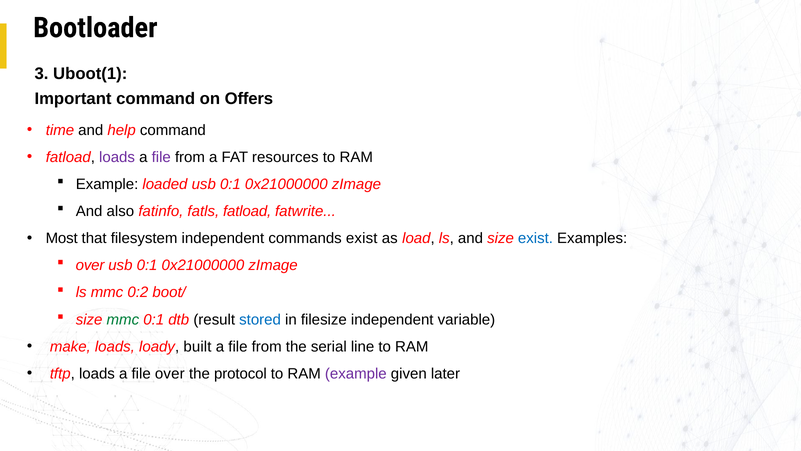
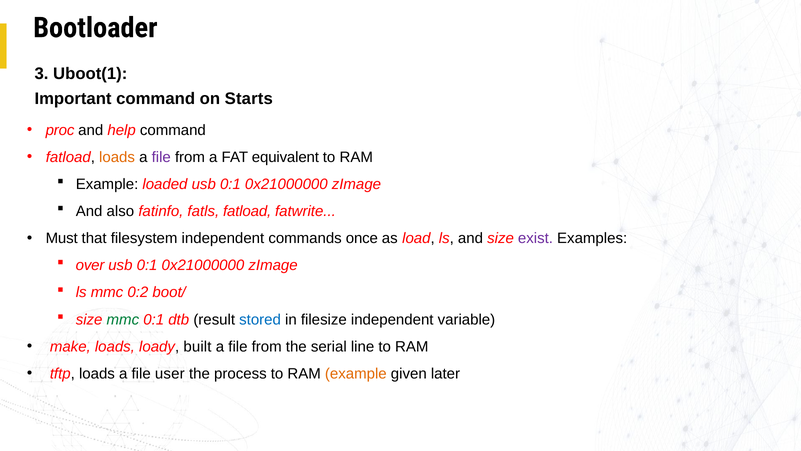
Offers: Offers -> Starts
time: time -> proc
loads at (117, 157) colour: purple -> orange
resources: resources -> equivalent
Most: Most -> Must
commands exist: exist -> once
exist at (535, 238) colour: blue -> purple
file over: over -> user
protocol: protocol -> process
example at (356, 373) colour: purple -> orange
